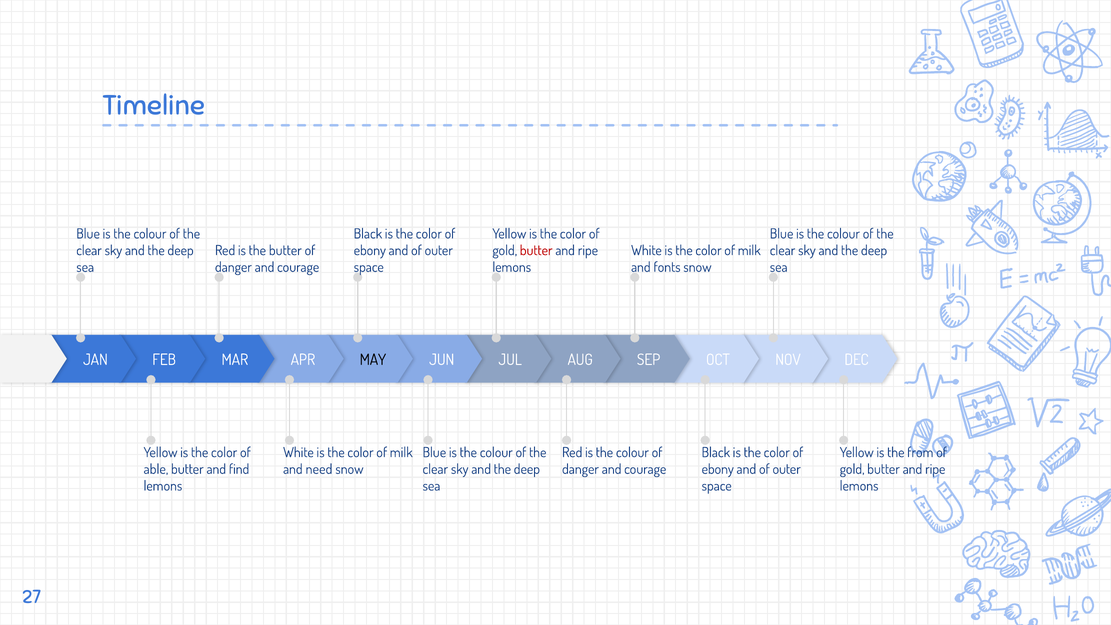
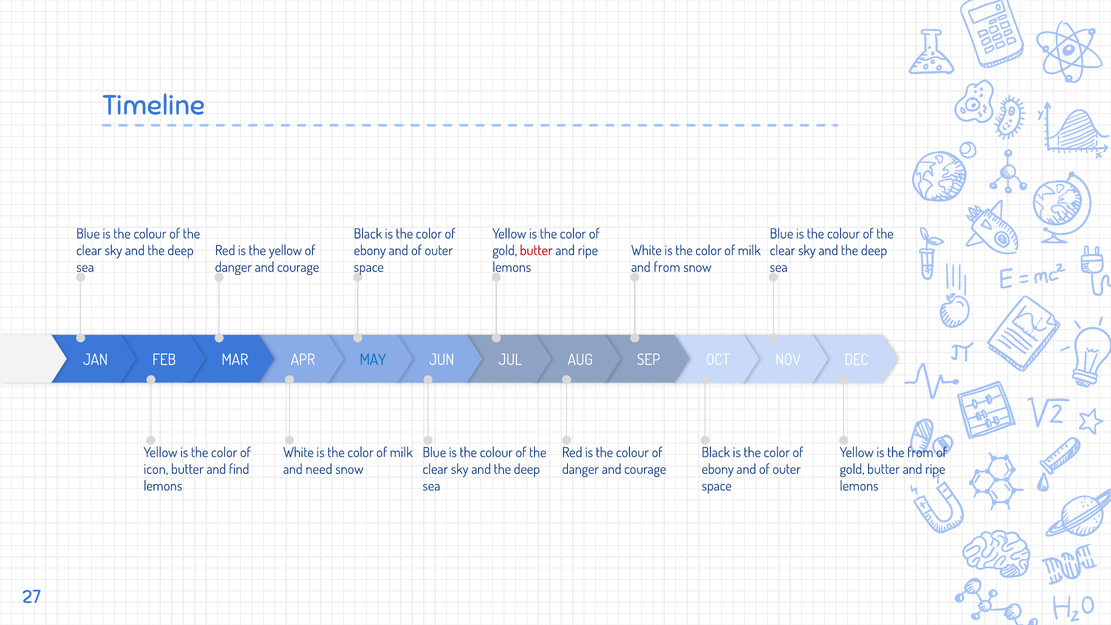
the butter: butter -> yellow
and fonts: fonts -> from
MAY colour: black -> blue
able: able -> icon
